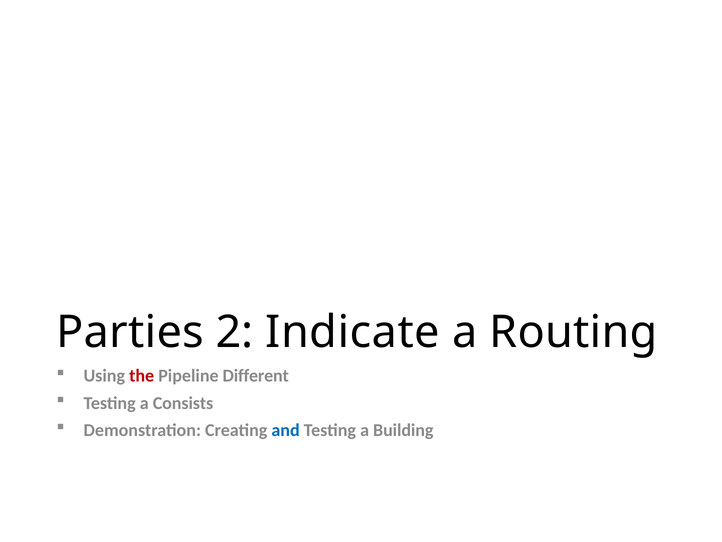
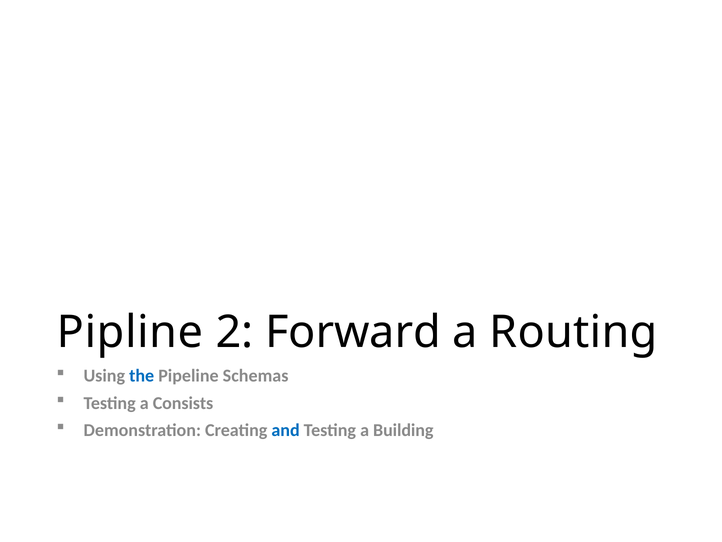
Parties: Parties -> Pipline
Indicate: Indicate -> Forward
the colour: red -> blue
Different: Different -> Schemas
